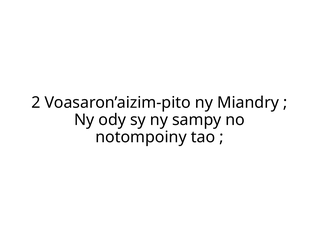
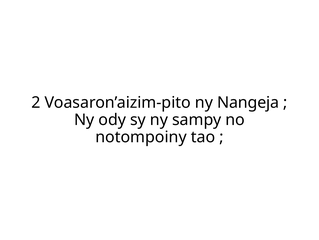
Miandry: Miandry -> Nangeja
